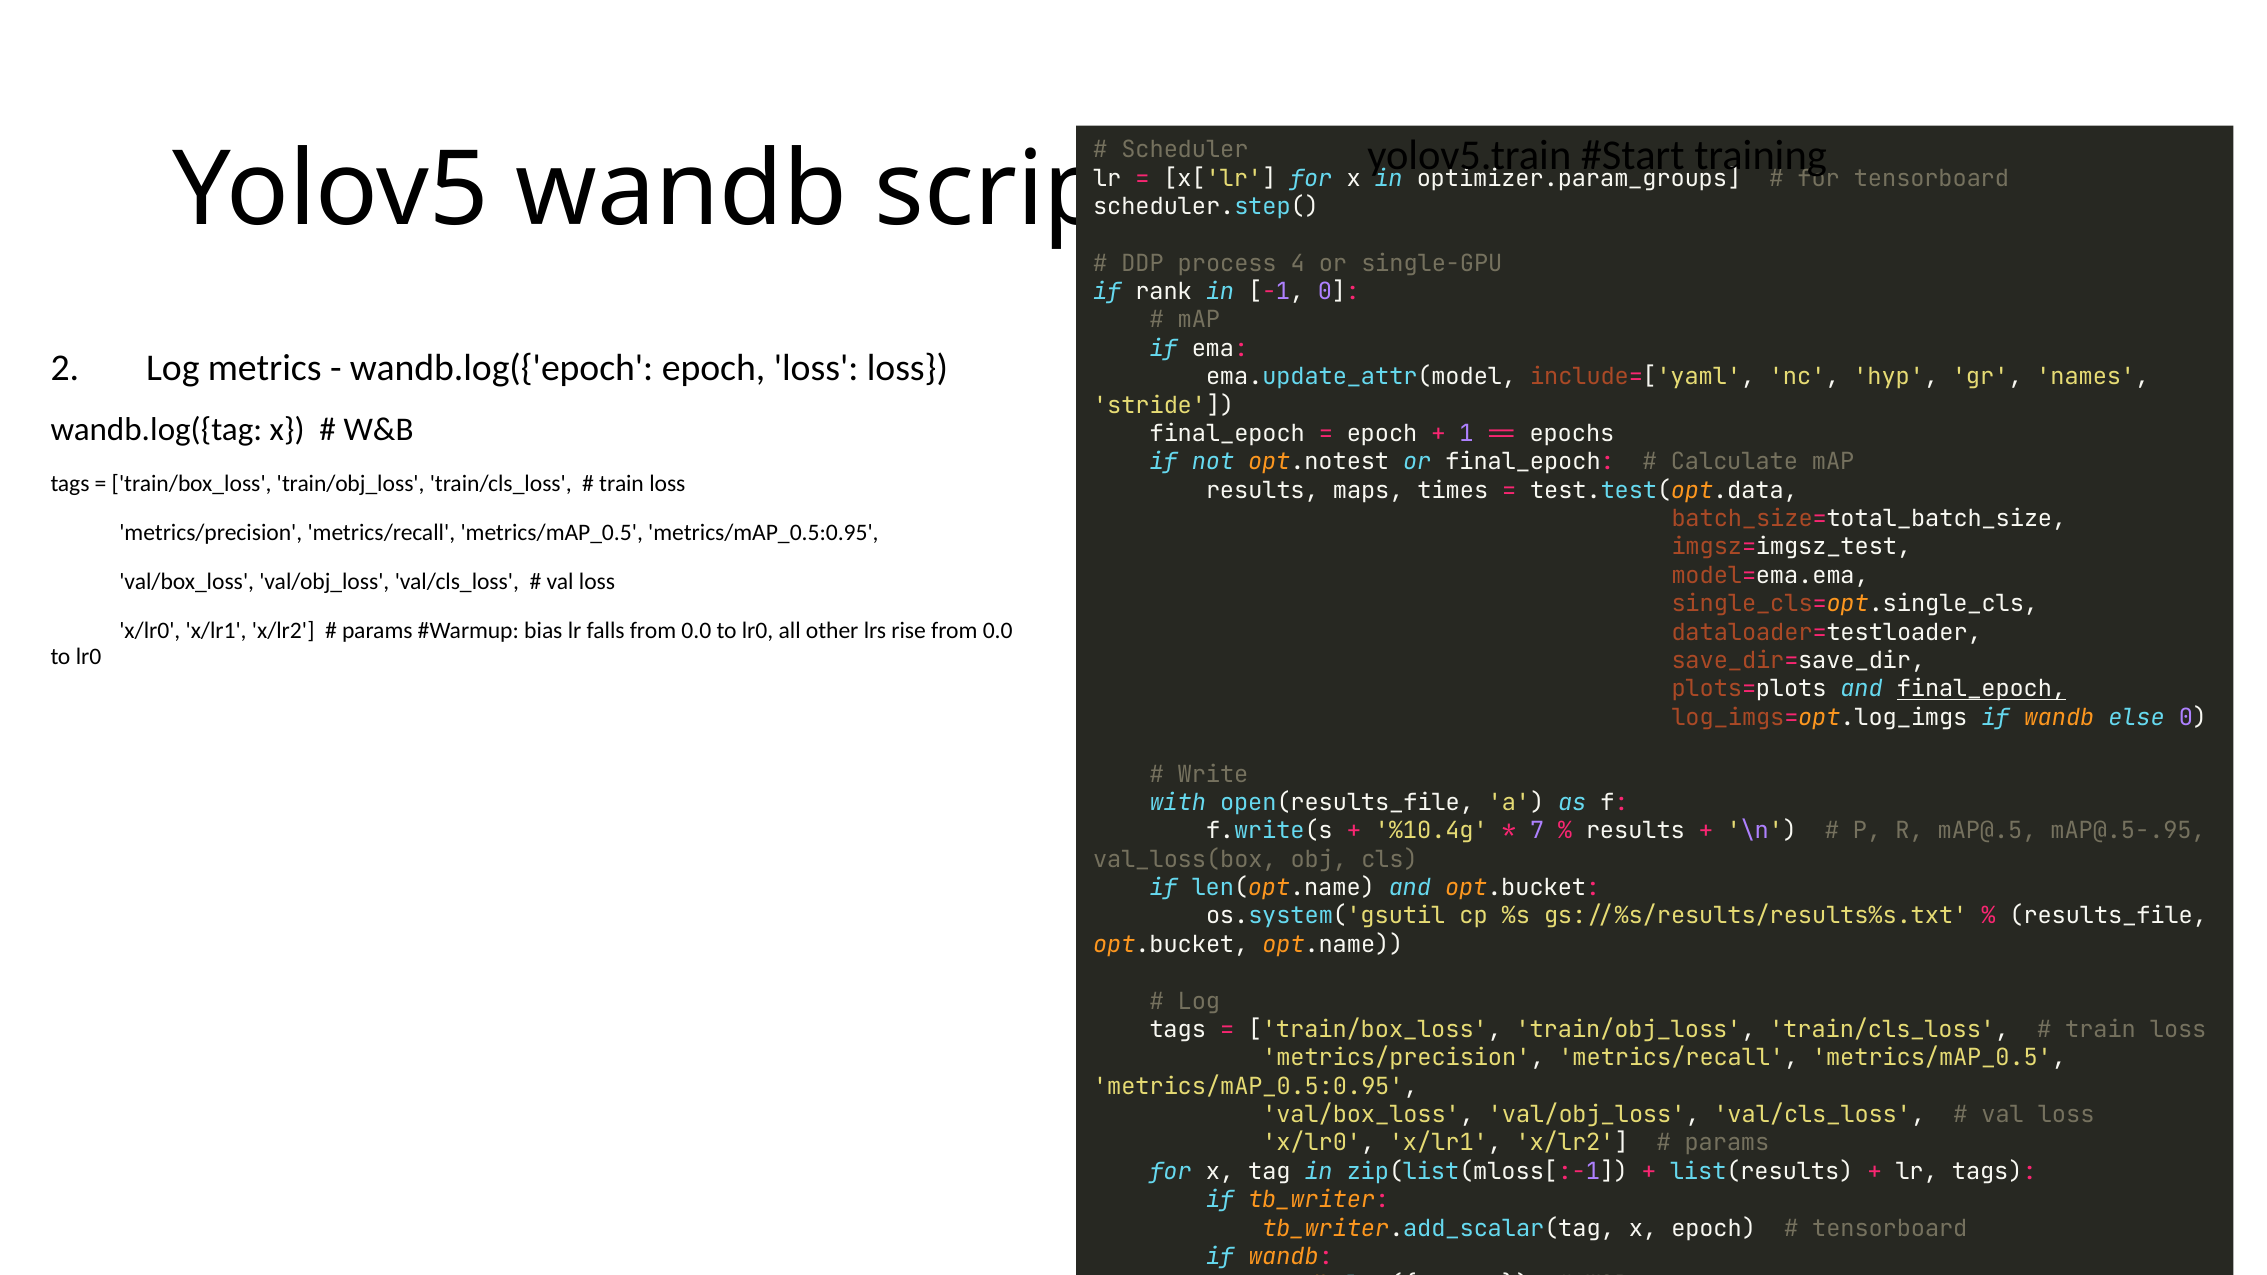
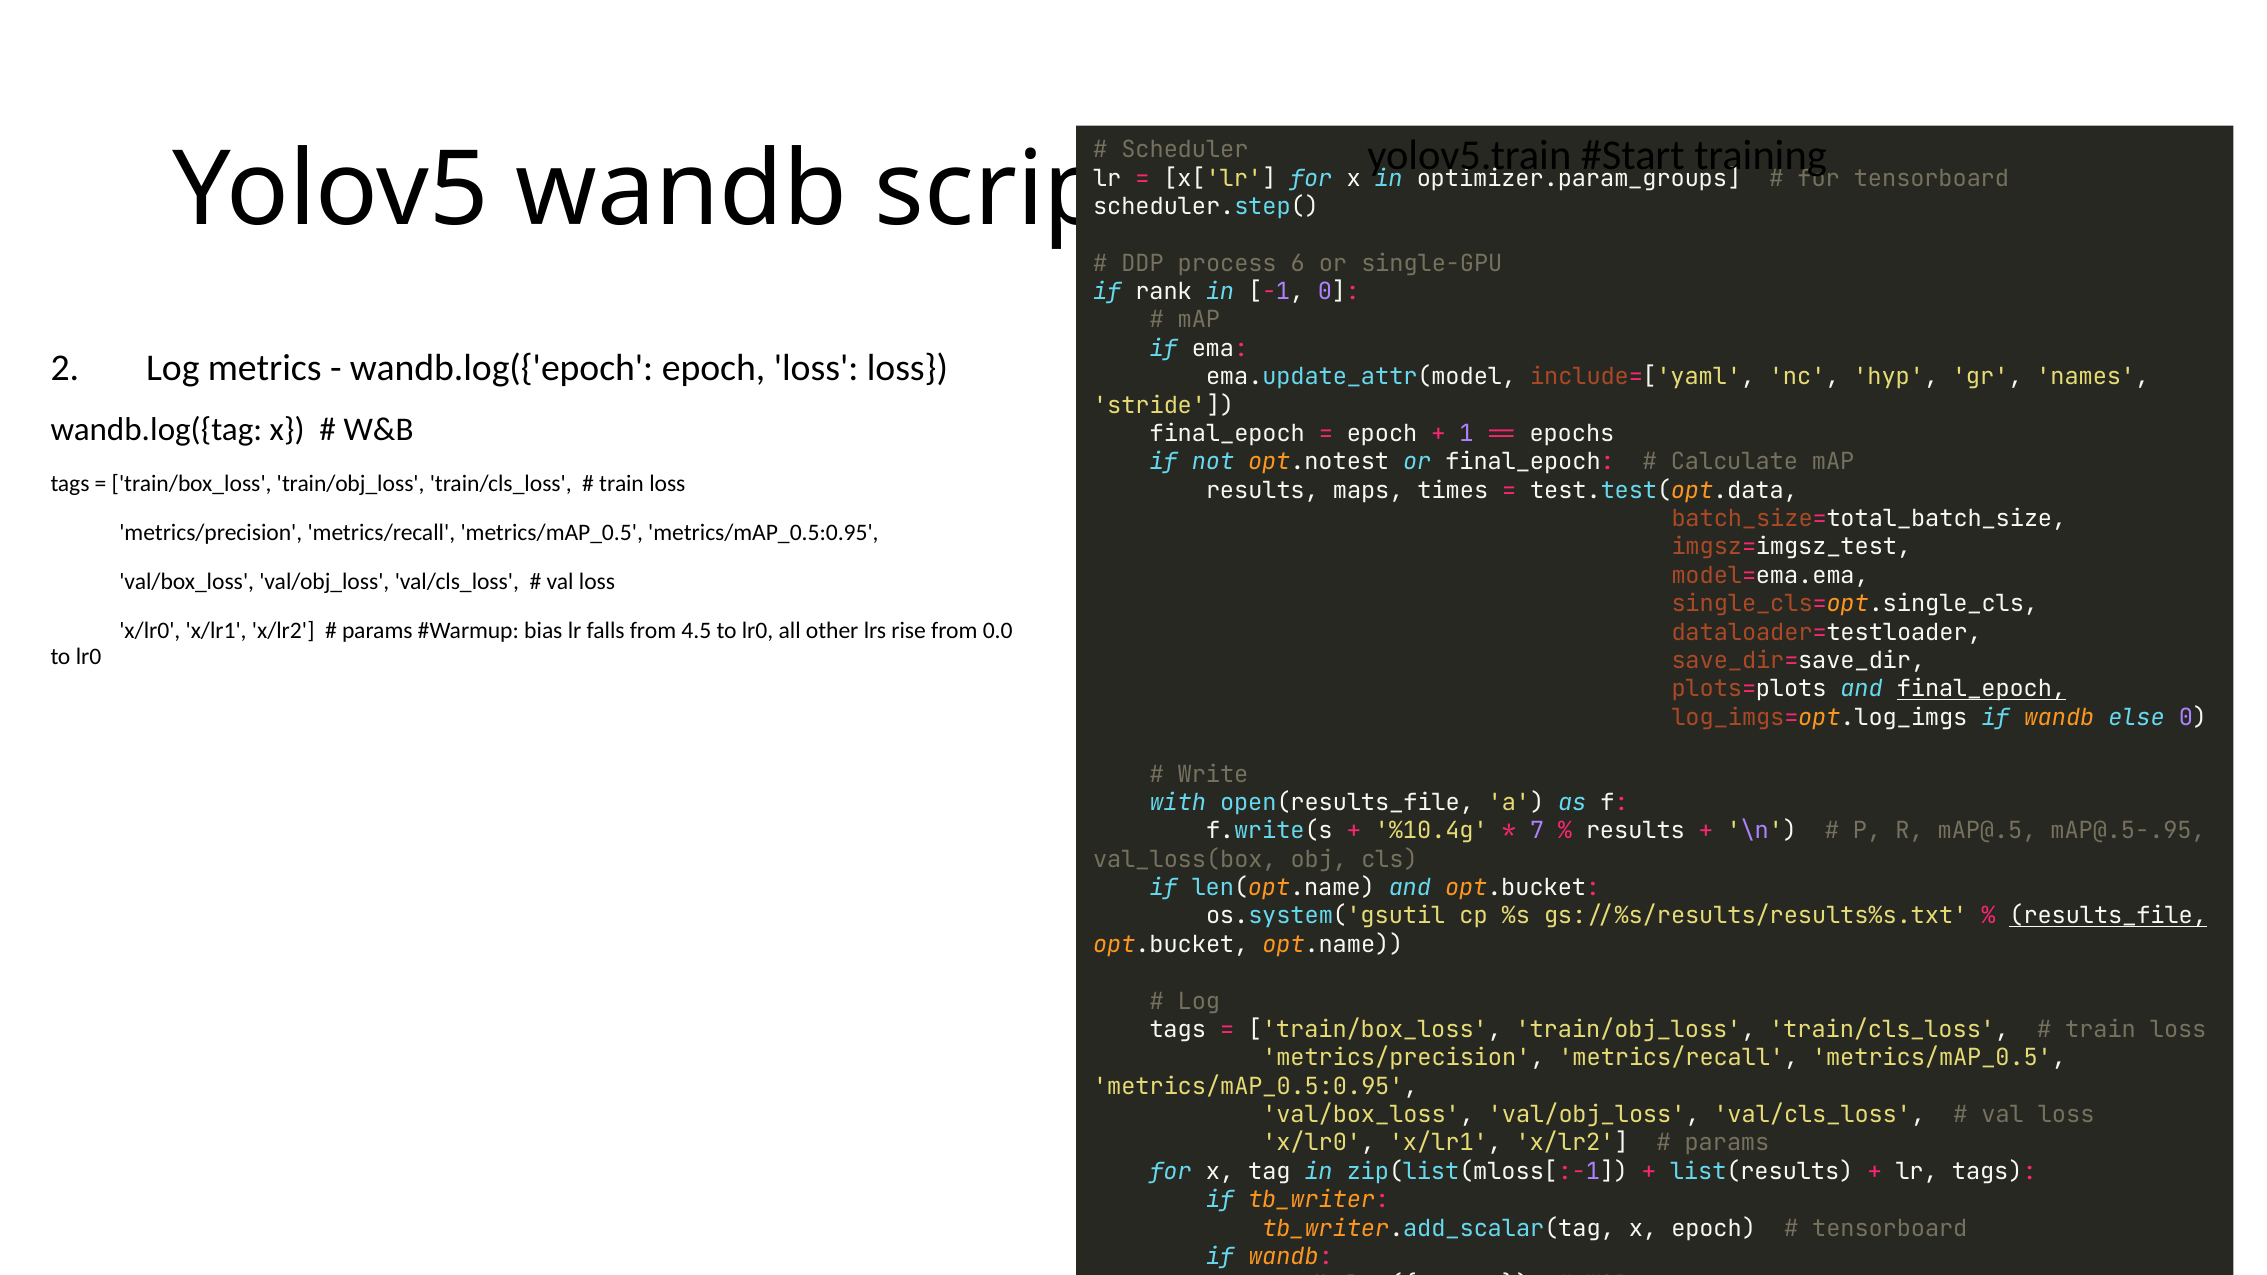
4: 4 -> 6
falls from 0.0: 0.0 -> 4.5
results_file underline: none -> present
